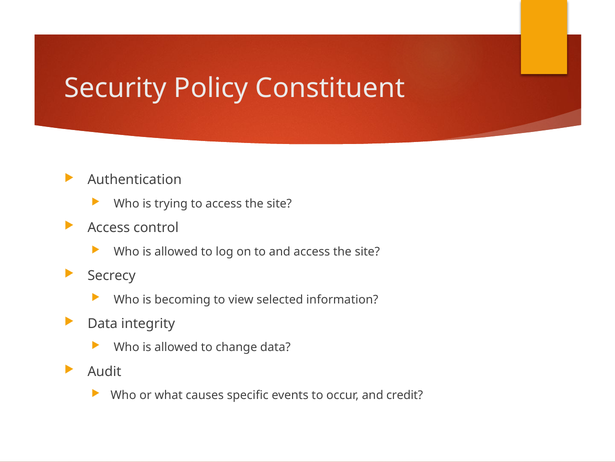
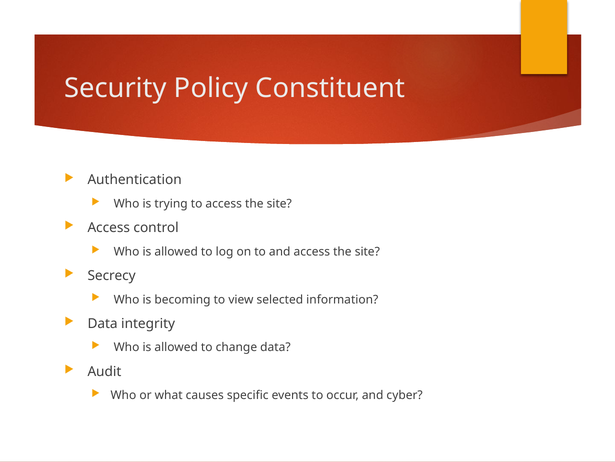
credit: credit -> cyber
